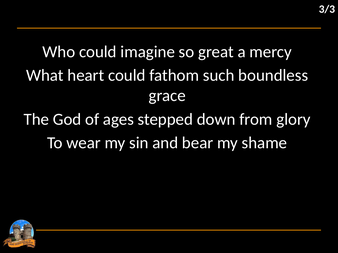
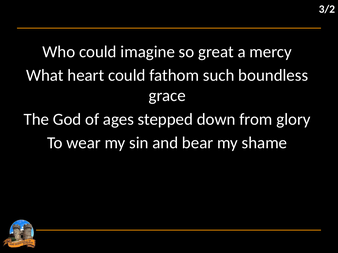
3/3: 3/3 -> 3/2
